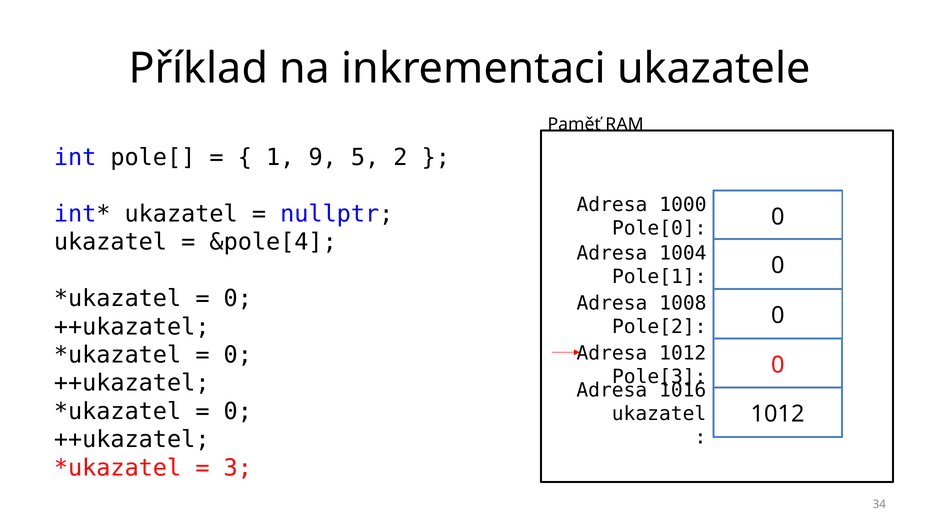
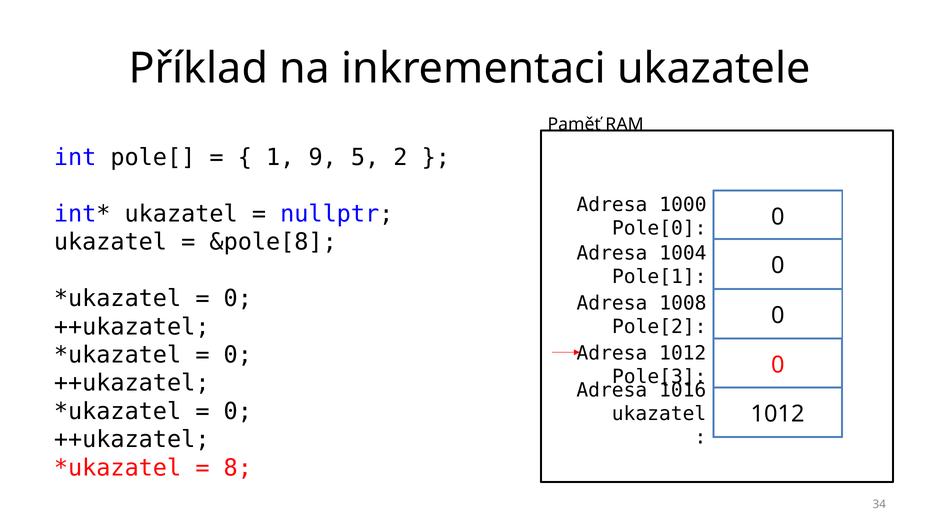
&pole[4: &pole[4 -> &pole[8
3: 3 -> 8
